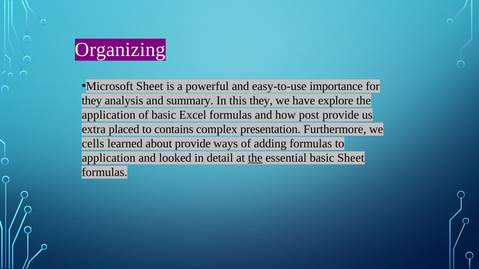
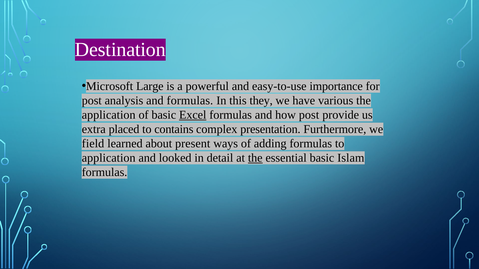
Organizing: Organizing -> Destination
Microsoft Sheet: Sheet -> Large
they at (92, 101): they -> post
and summary: summary -> formulas
explore: explore -> various
Excel underline: none -> present
cells: cells -> field
about provide: provide -> present
basic Sheet: Sheet -> Islam
